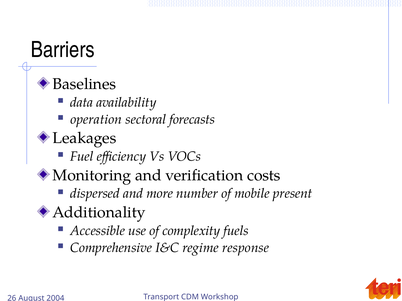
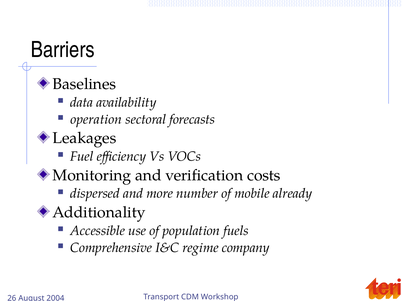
present: present -> already
complexity: complexity -> population
response: response -> company
